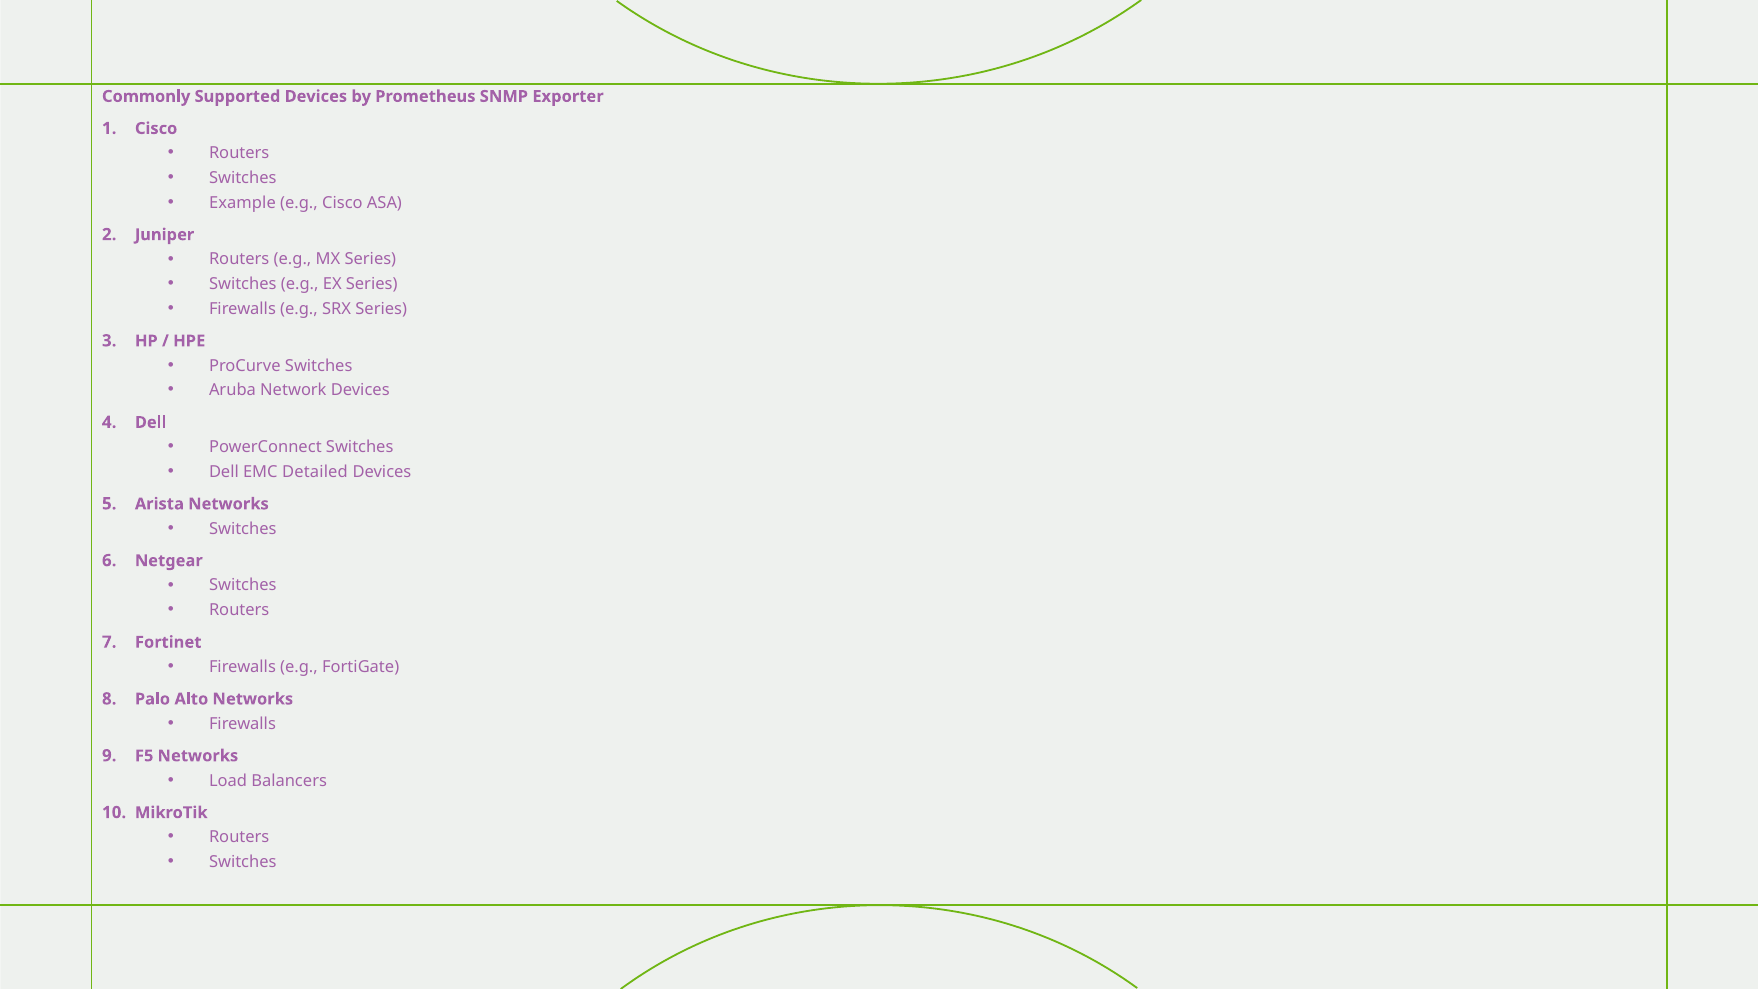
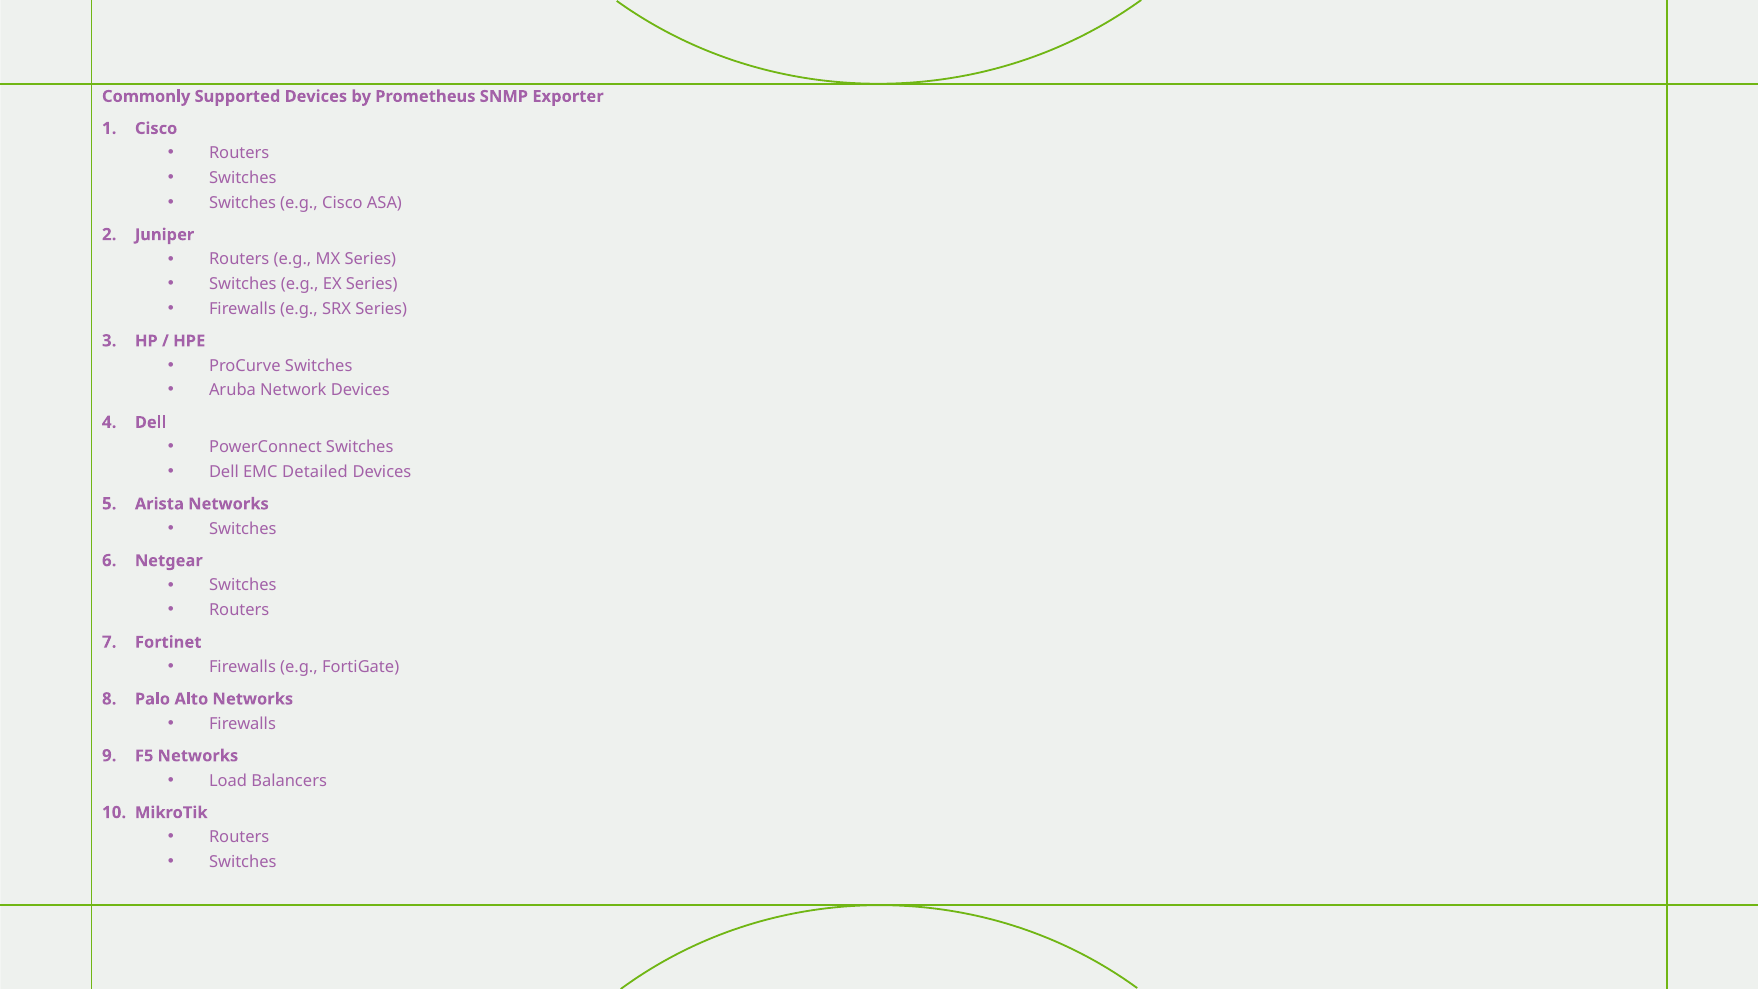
Example at (242, 203): Example -> Switches
